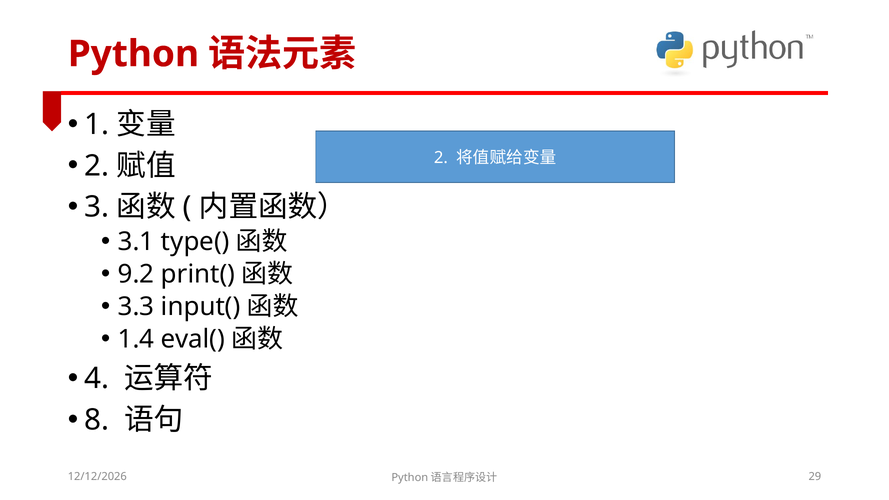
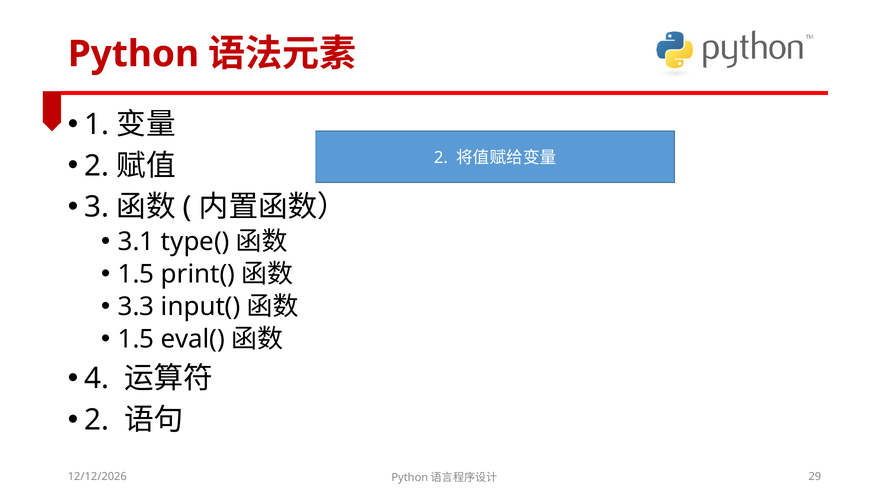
9.2 at (136, 274): 9.2 -> 1.5
1.4 at (136, 339): 1.4 -> 1.5
8 at (97, 420): 8 -> 2
